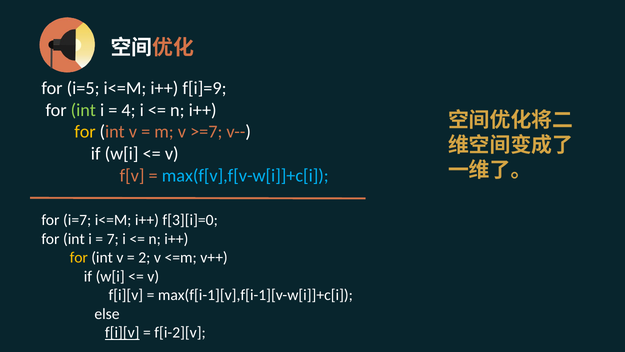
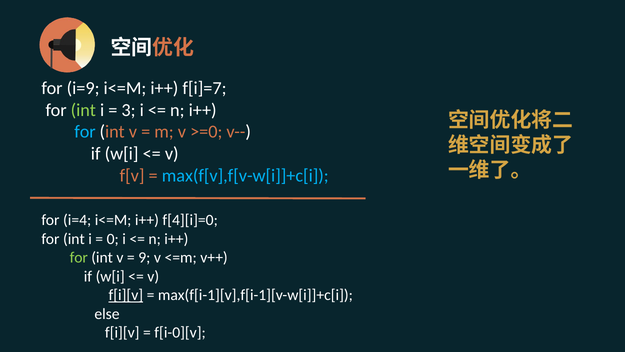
i=5: i=5 -> i=9
f[i]=9: f[i]=9 -> f[i]=7
4: 4 -> 3
for at (85, 132) colour: yellow -> light blue
>=7: >=7 -> >=0
i=7: i=7 -> i=4
f[3][i]=0: f[3][i]=0 -> f[4][i]=0
7: 7 -> 0
for at (79, 257) colour: yellow -> light green
2: 2 -> 9
f[i][v at (126, 295) underline: none -> present
f[i][v at (122, 332) underline: present -> none
f[i-2][v: f[i-2][v -> f[i-0][v
